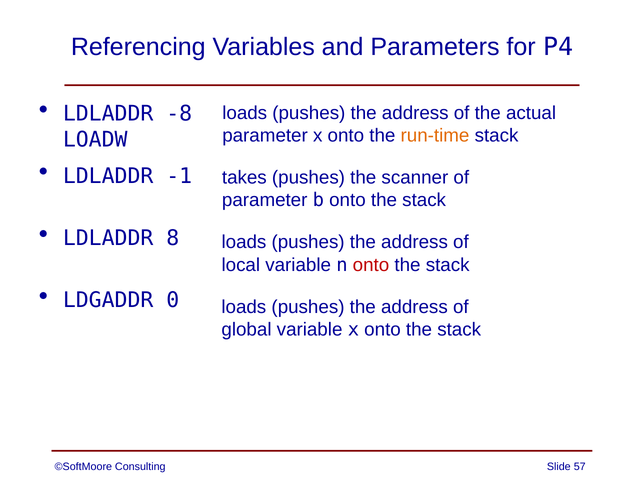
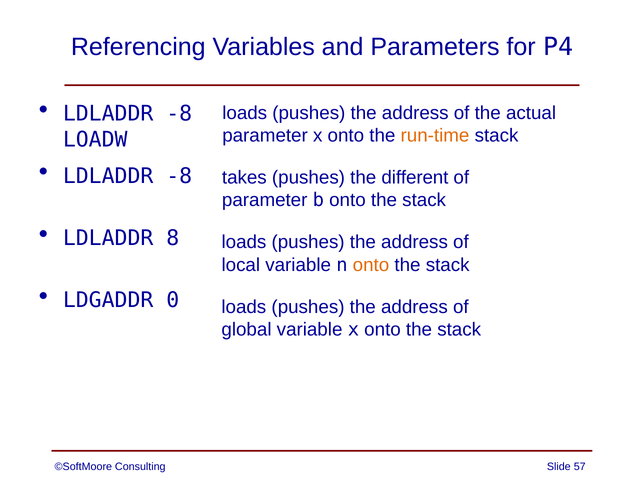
-1 at (179, 176): -1 -> -8
scanner: scanner -> different
onto at (371, 265) colour: red -> orange
